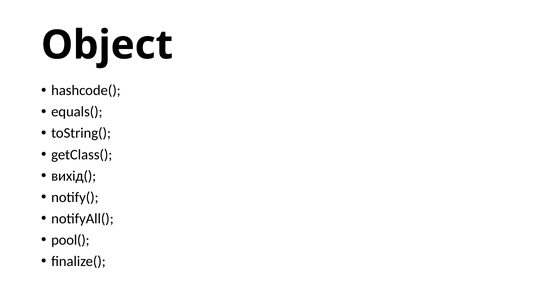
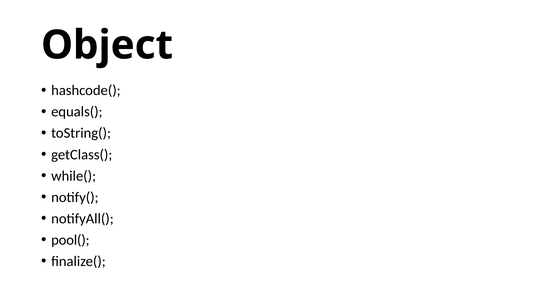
вихід(: вихід( -> while(
